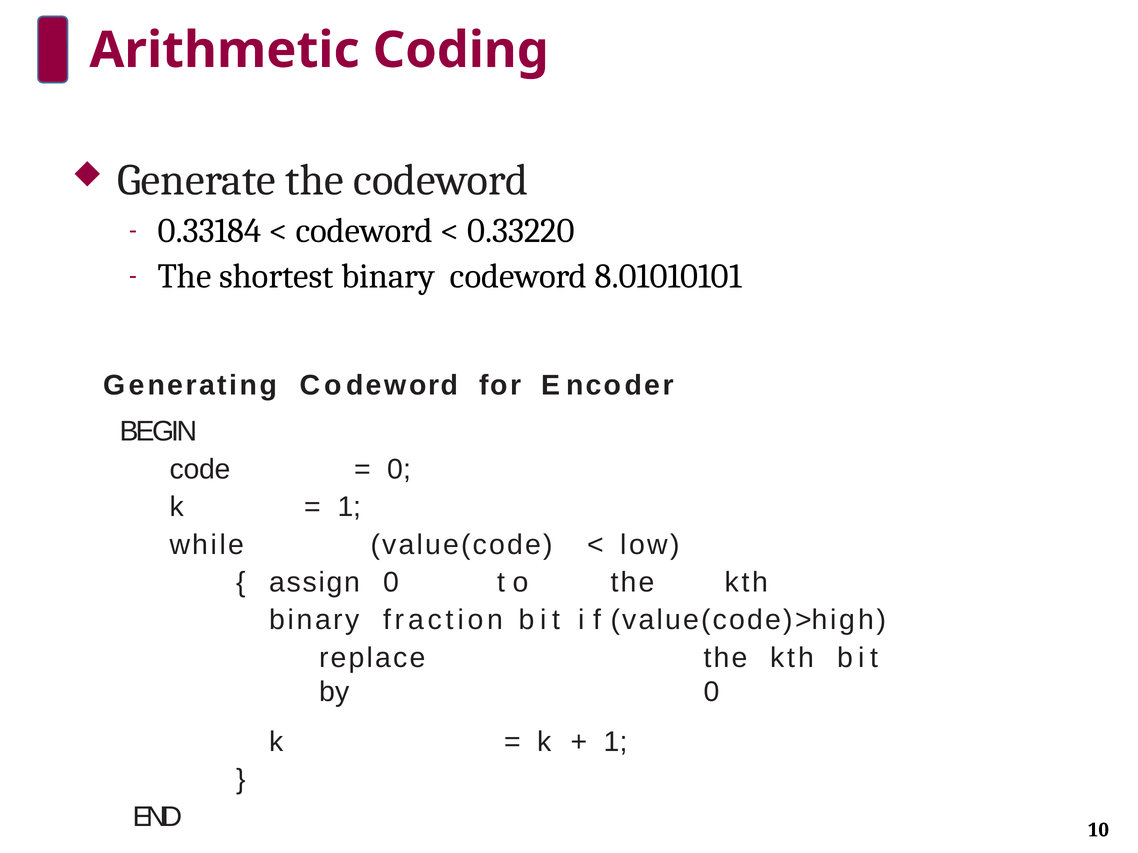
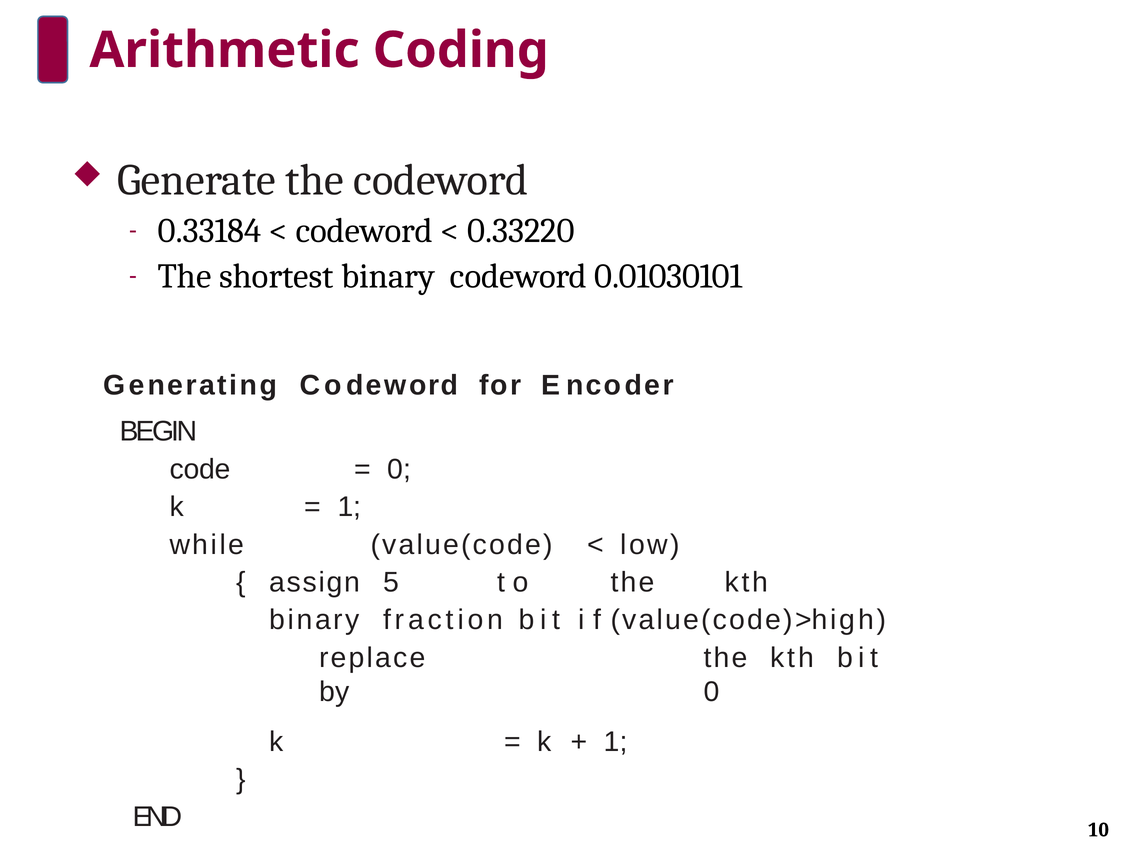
8.01010101: 8.01010101 -> 0.01030101
assign 0: 0 -> 5
